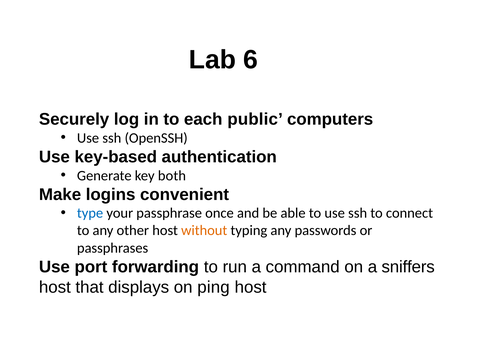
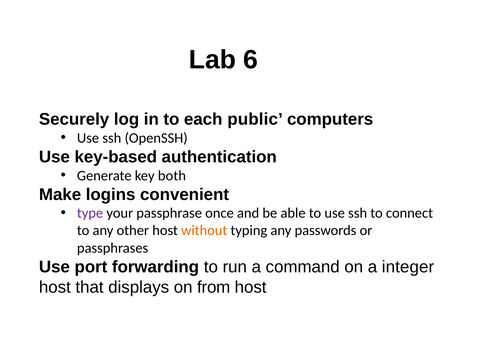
type colour: blue -> purple
sniffers: sniffers -> integer
ping: ping -> from
